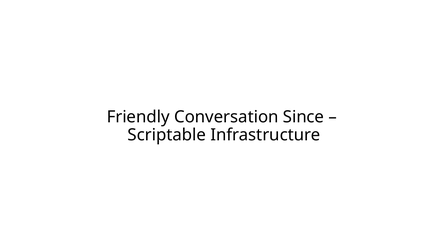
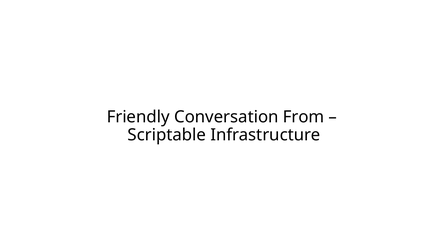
Since: Since -> From
